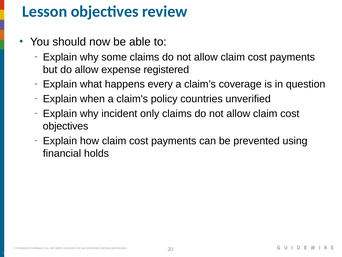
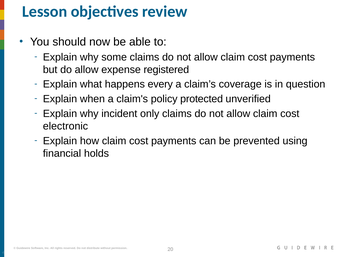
countries: countries -> protected
objectives at (66, 126): objectives -> electronic
